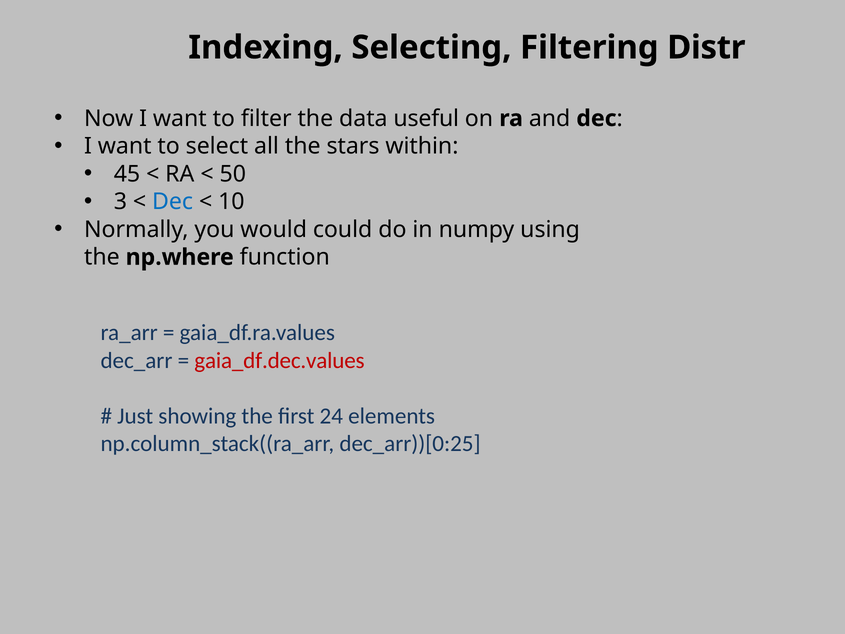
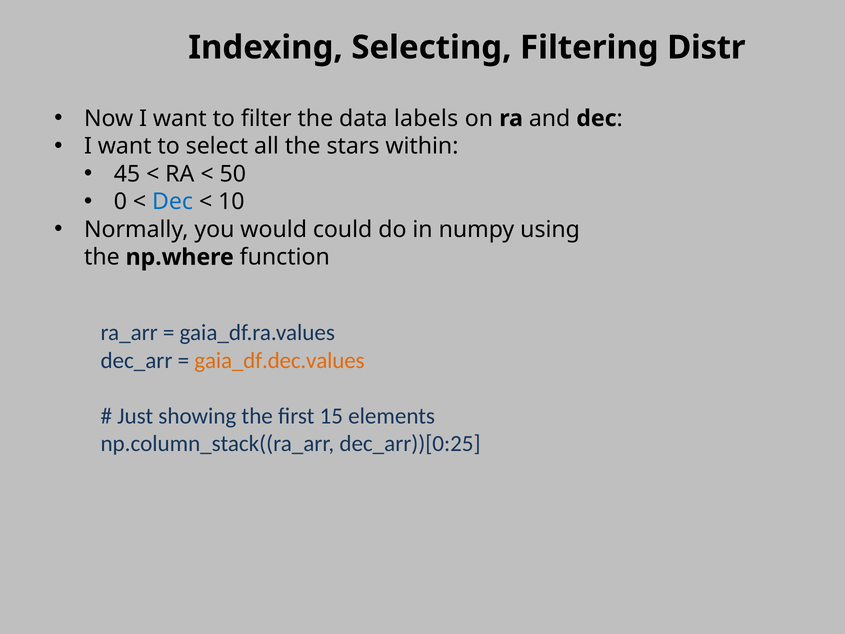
useful: useful -> labels
3: 3 -> 0
gaia_df.dec.values colour: red -> orange
24: 24 -> 15
